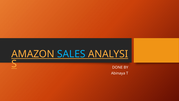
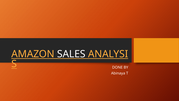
SALES colour: light blue -> white
